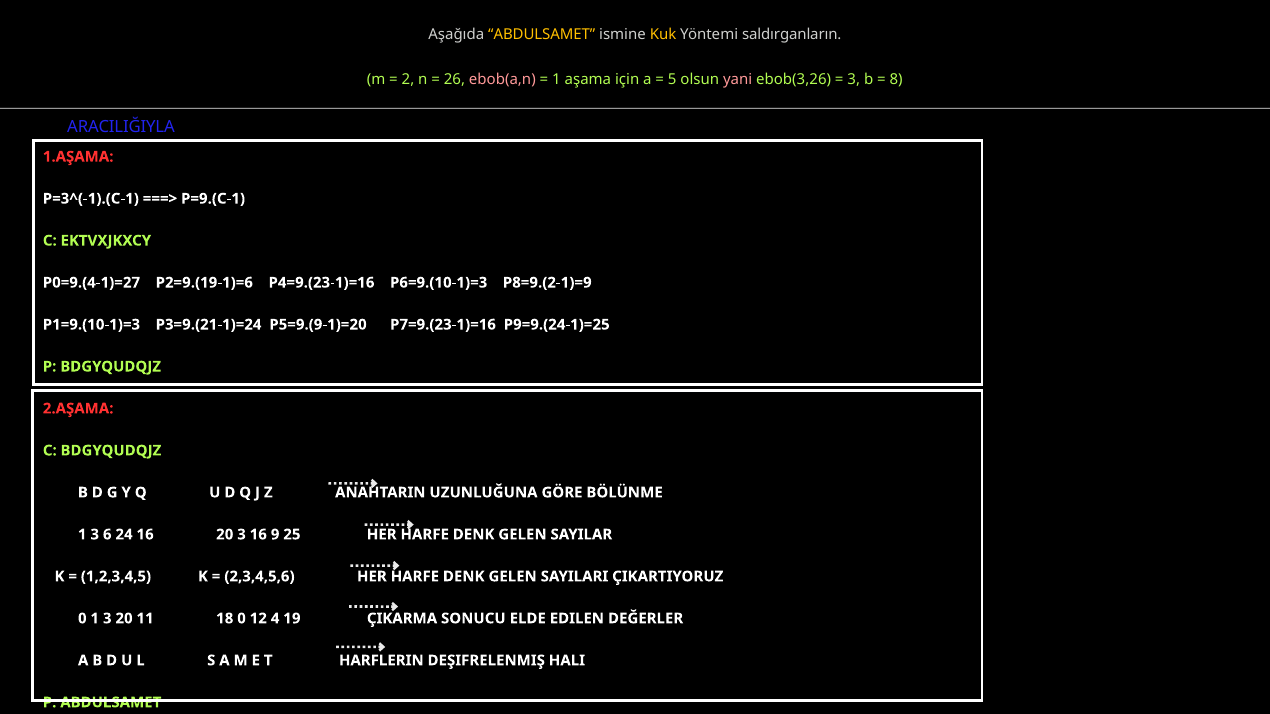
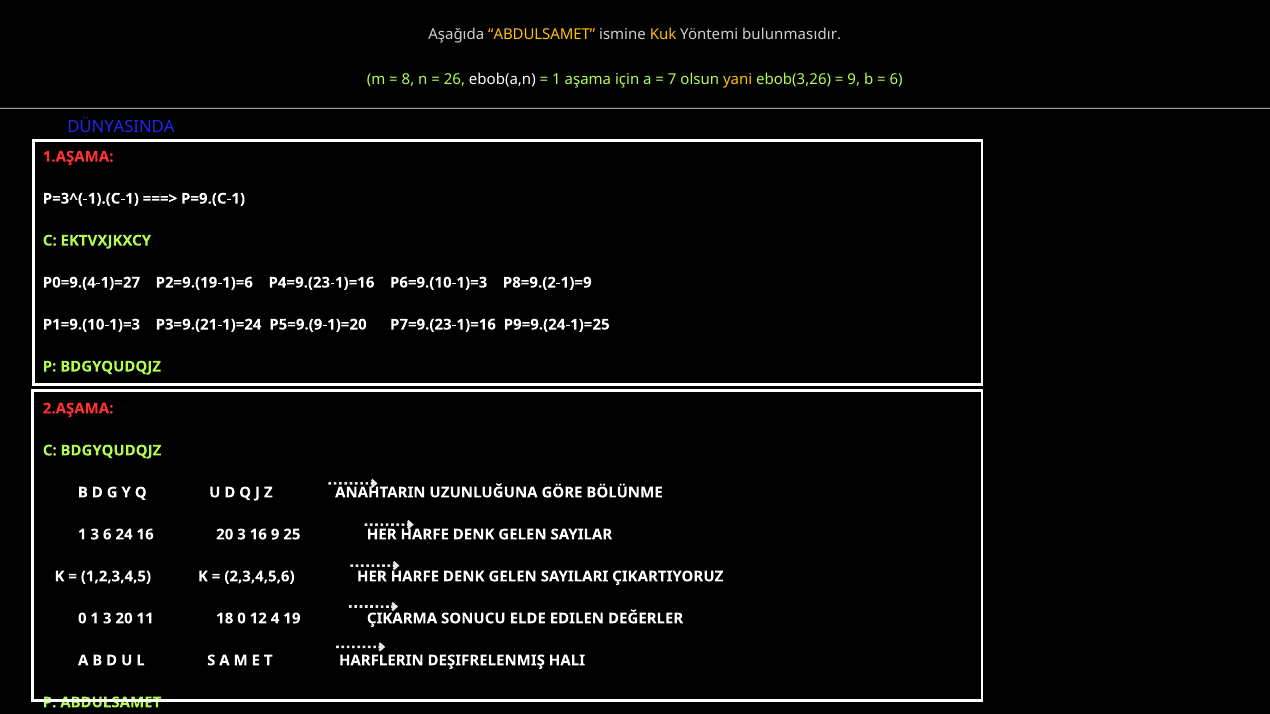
saldırganların: saldırganların -> bulunmasıdır
2: 2 -> 8
ebob(a,n colour: pink -> white
5: 5 -> 7
yani colour: pink -> yellow
3 at (854, 79): 3 -> 9
8 at (896, 79): 8 -> 6
ARACILIĞIYLA: ARACILIĞIYLA -> DÜNYASINDA
